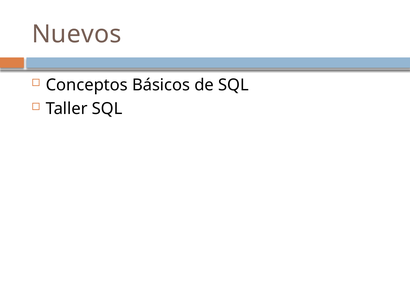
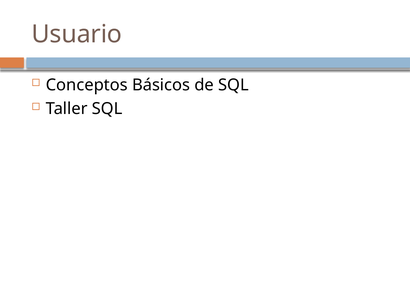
Nuevos: Nuevos -> Usuario
